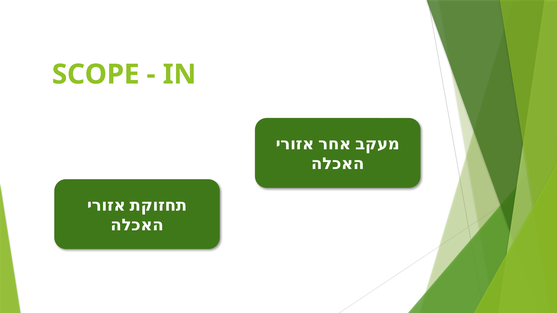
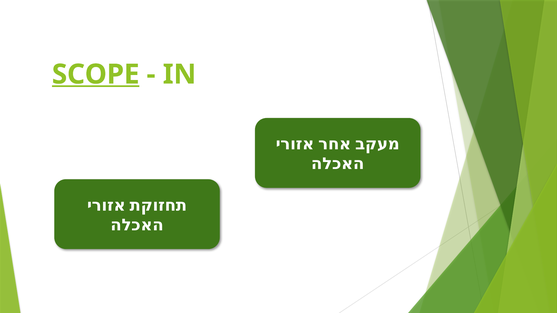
SCOPE underline: none -> present
